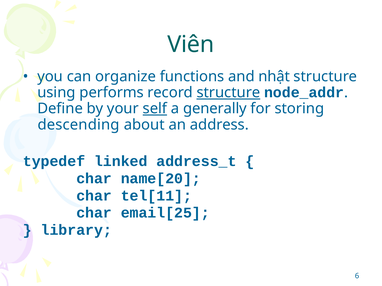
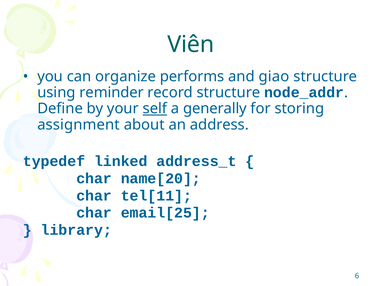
functions: functions -> performs
nhật: nhật -> giao
performs: performs -> reminder
structure at (228, 93) underline: present -> none
descending: descending -> assignment
